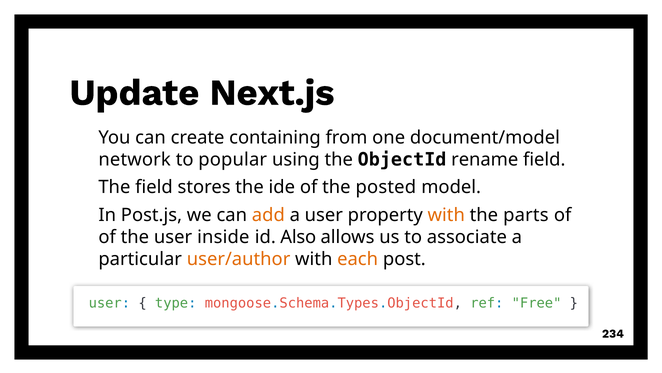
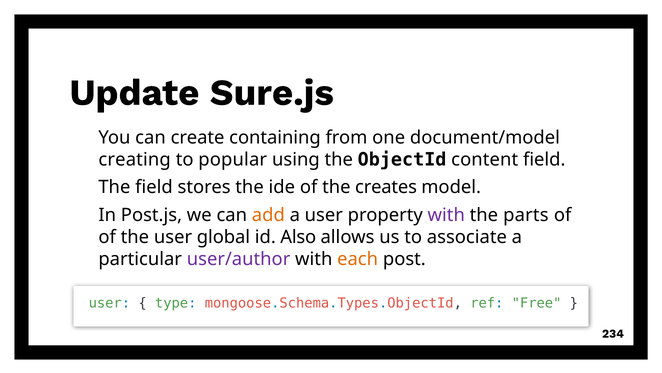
Next.js: Next.js -> Sure.js
network: network -> creating
rename: rename -> content
posted: posted -> creates
with at (446, 215) colour: orange -> purple
inside: inside -> global
user/author colour: orange -> purple
